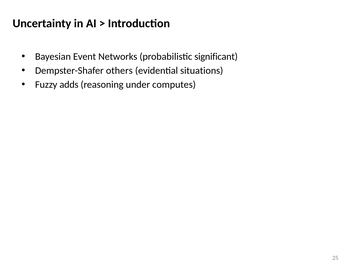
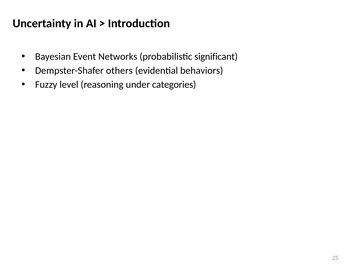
situations: situations -> behaviors
adds: adds -> level
computes: computes -> categories
